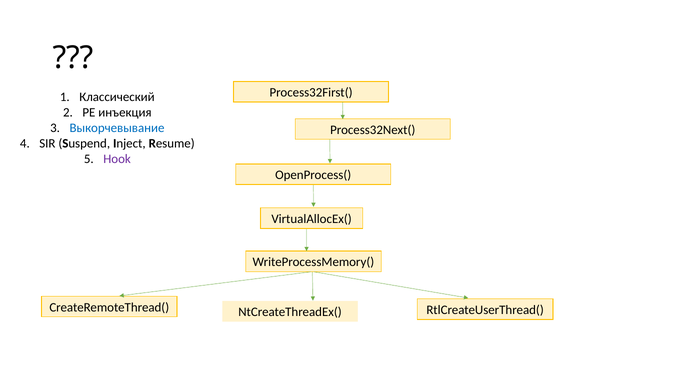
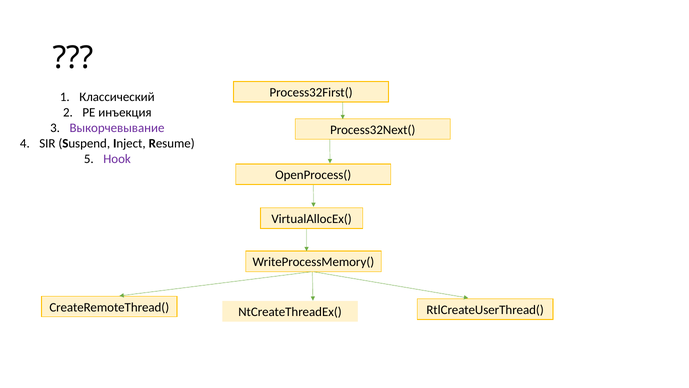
Выкорчевывание colour: blue -> purple
